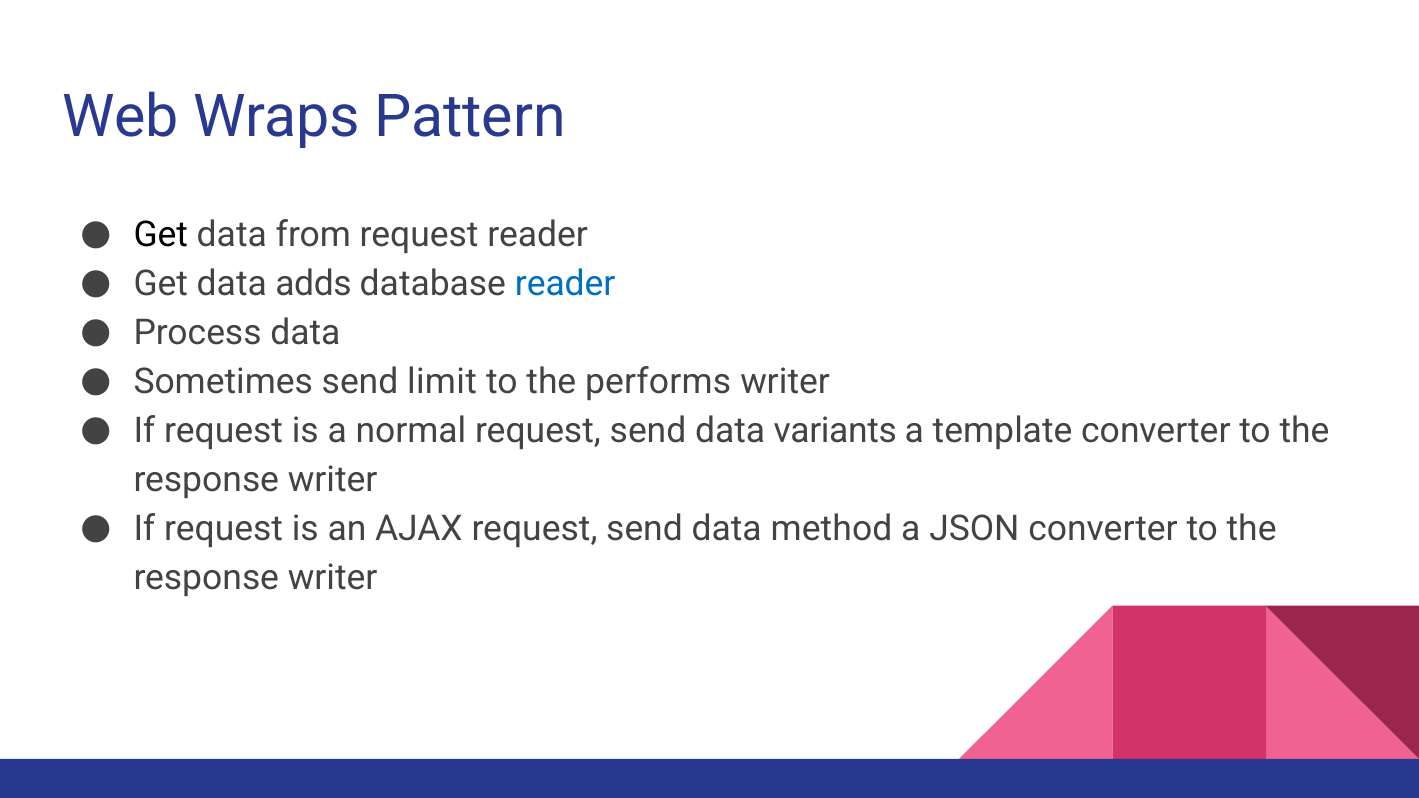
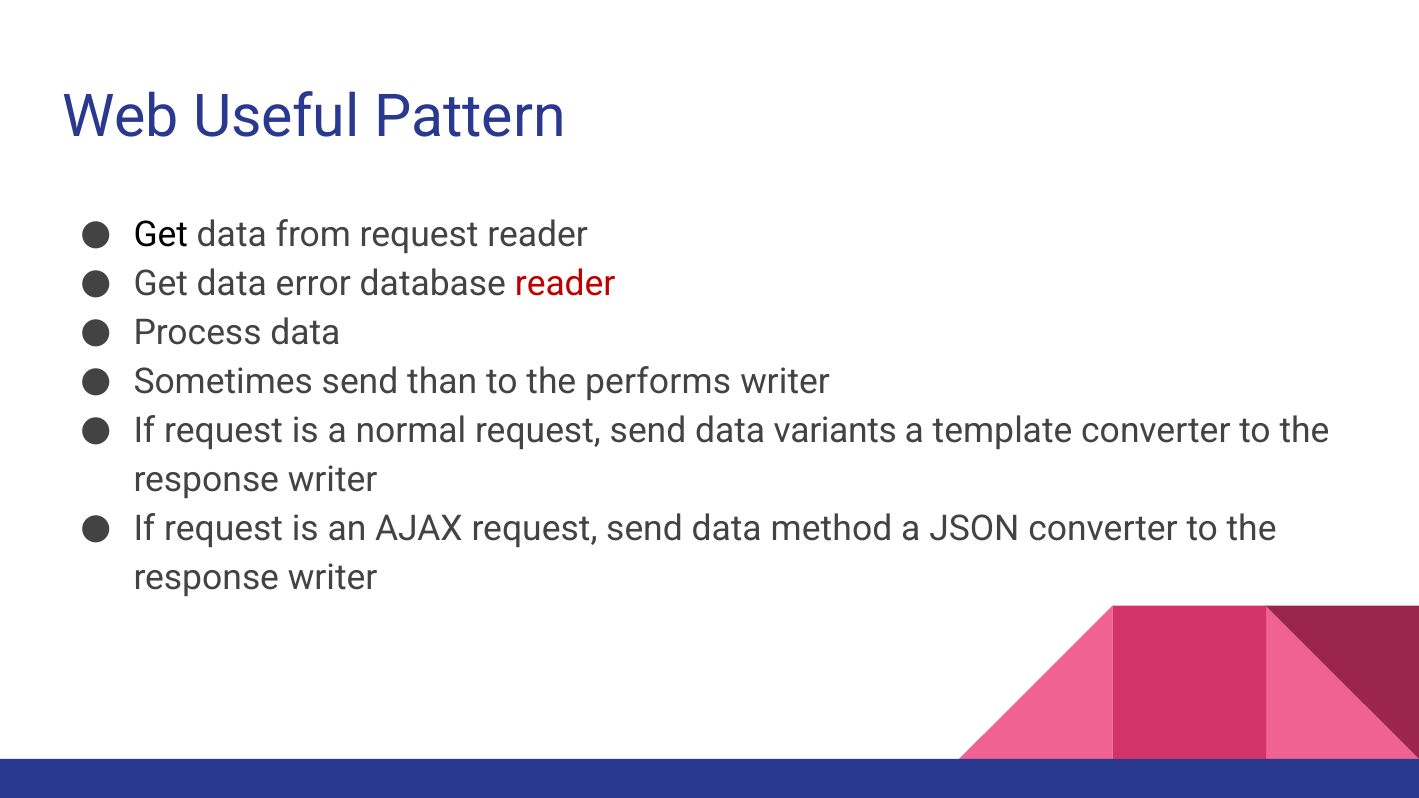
Wraps: Wraps -> Useful
adds: adds -> error
reader at (565, 284) colour: blue -> red
limit: limit -> than
